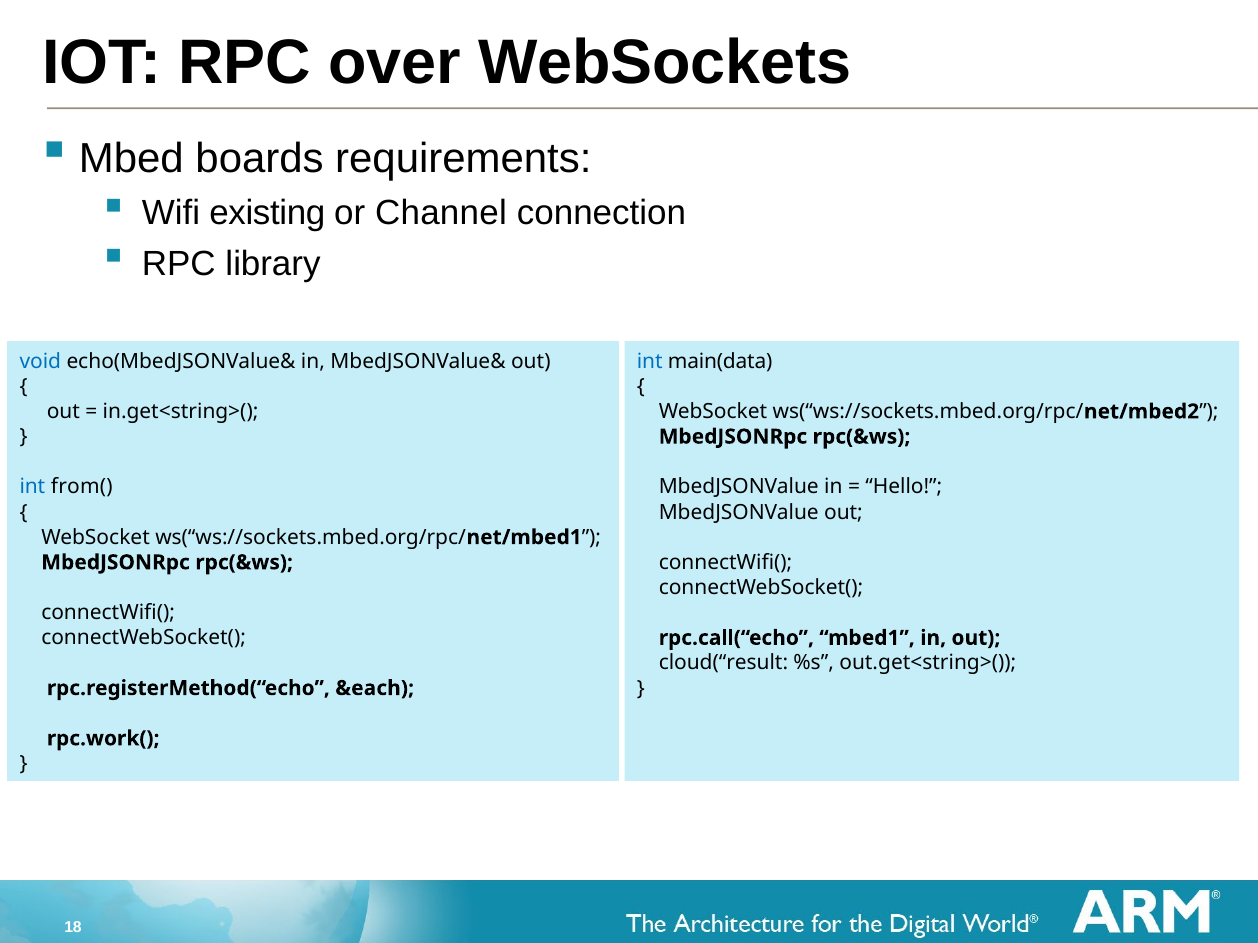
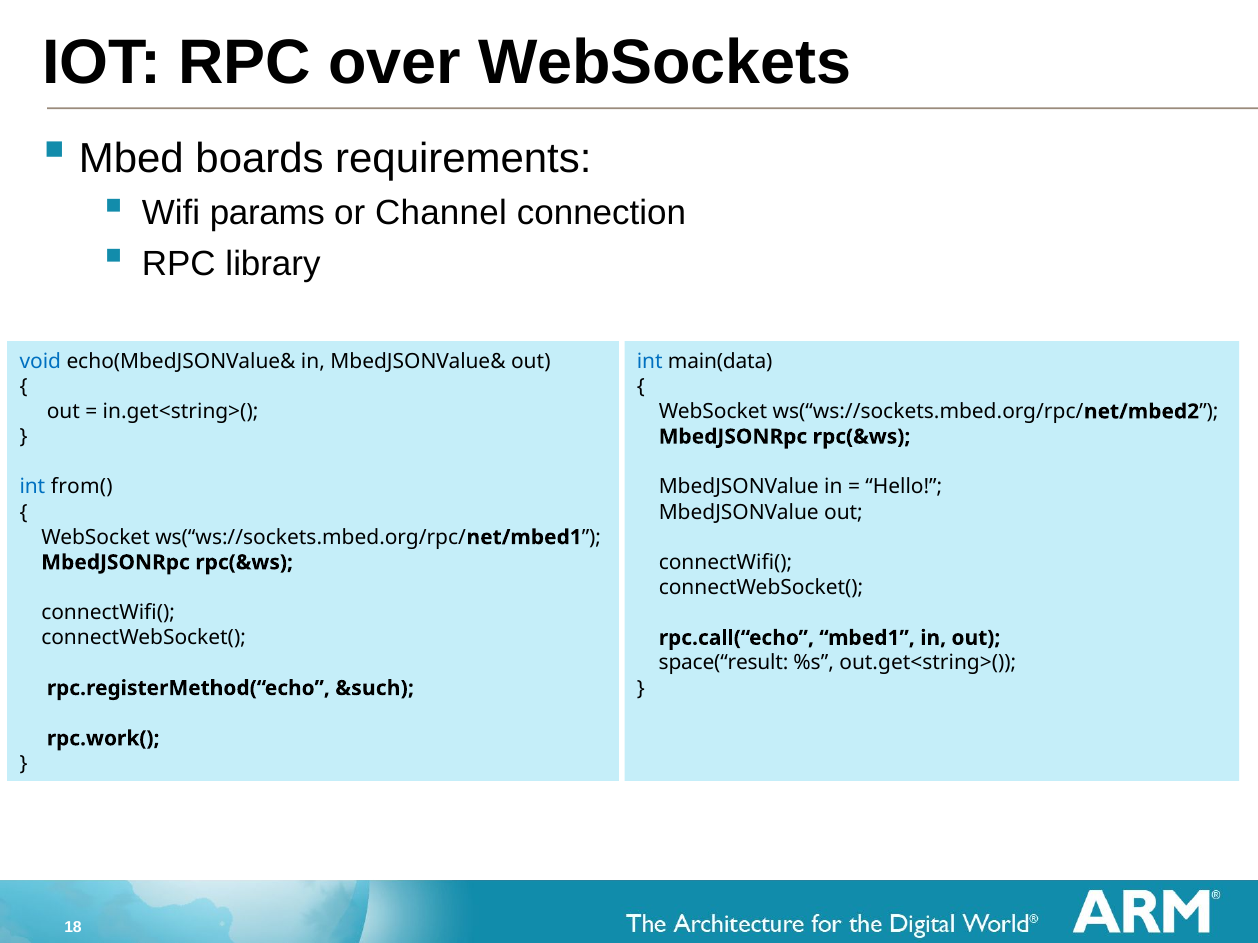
existing: existing -> params
cloud(“result: cloud(“result -> space(“result
&each: &each -> &such
